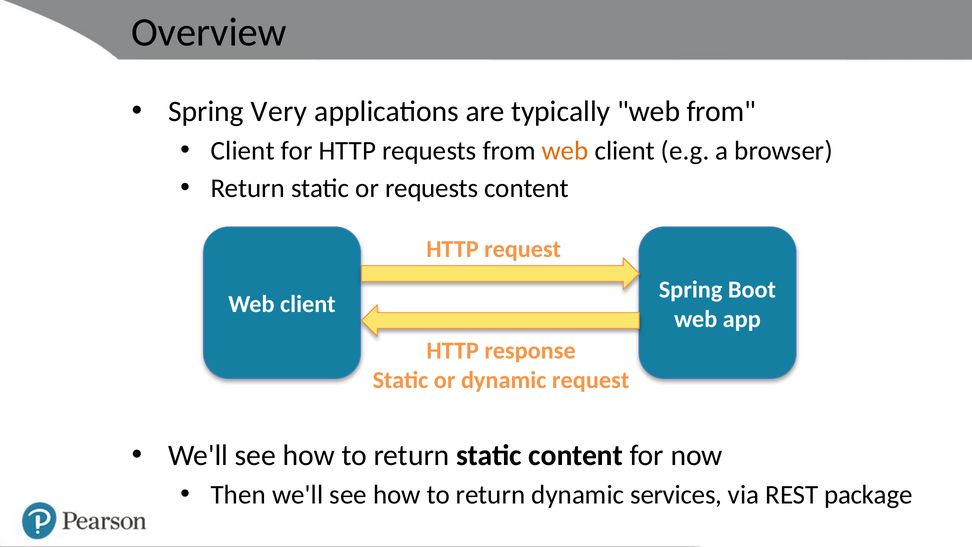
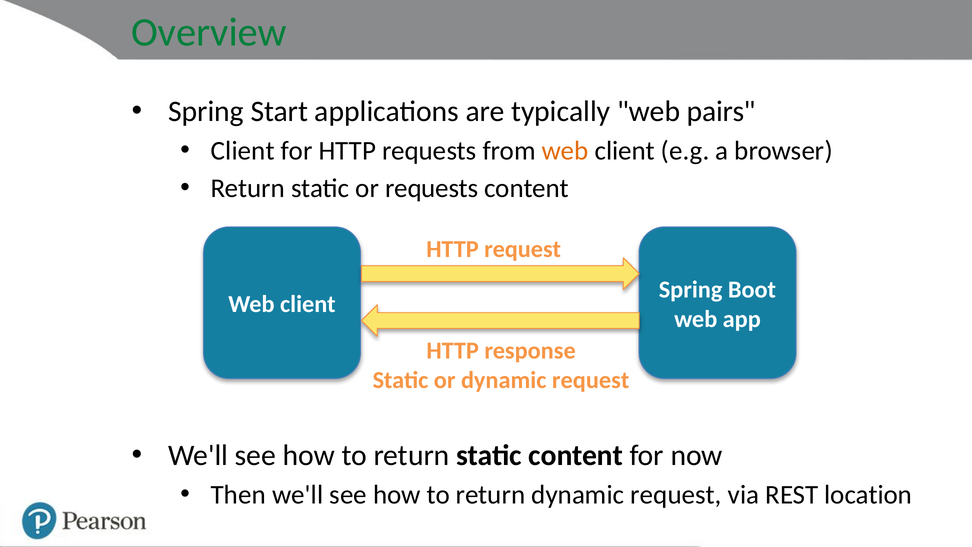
Overview colour: black -> green
Very: Very -> Start
web from: from -> pairs
return dynamic services: services -> request
package: package -> location
